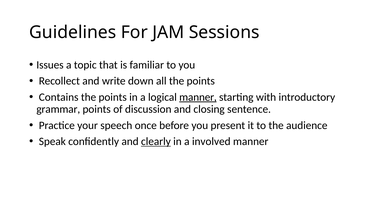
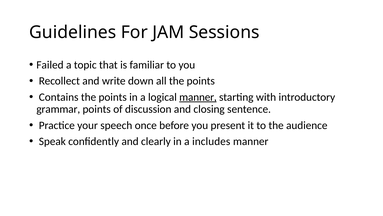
Issues: Issues -> Failed
clearly underline: present -> none
involved: involved -> includes
